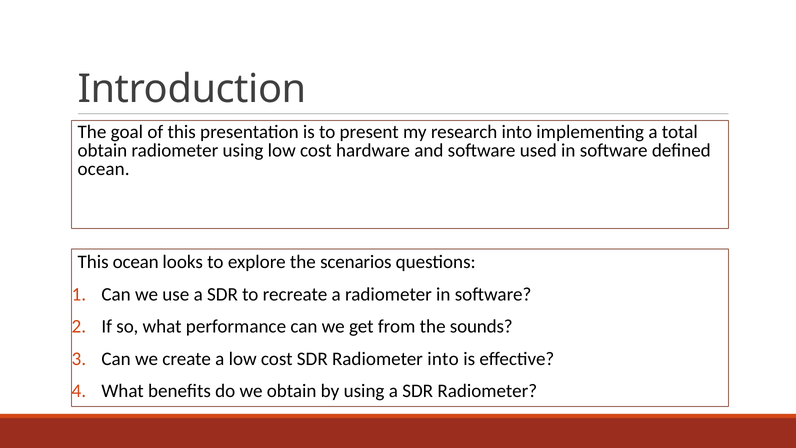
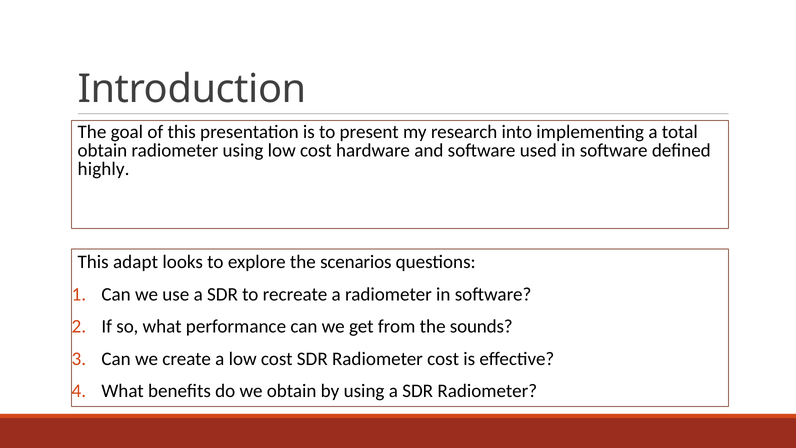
ocean at (104, 169): ocean -> highly
This ocean: ocean -> adapt
Radiometer into: into -> cost
